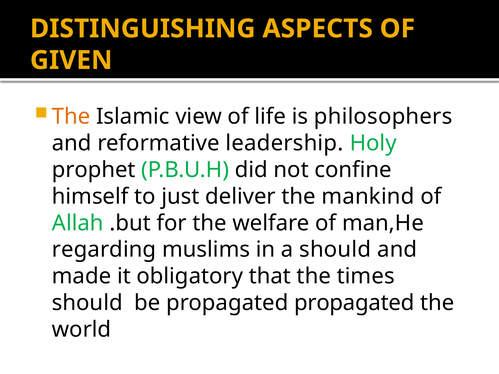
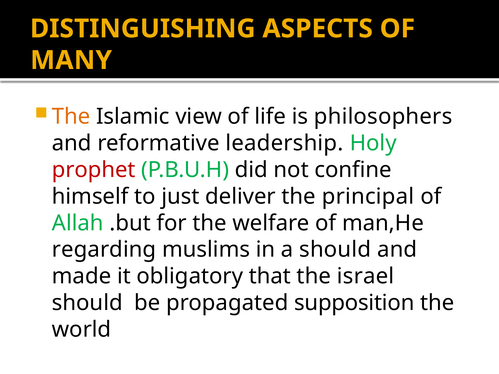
GIVEN: GIVEN -> MANY
prophet colour: black -> red
mankind: mankind -> principal
times: times -> israel
propagated propagated: propagated -> supposition
